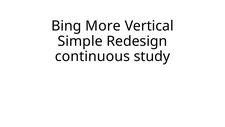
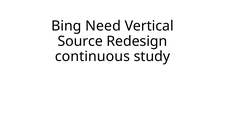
More: More -> Need
Simple: Simple -> Source
